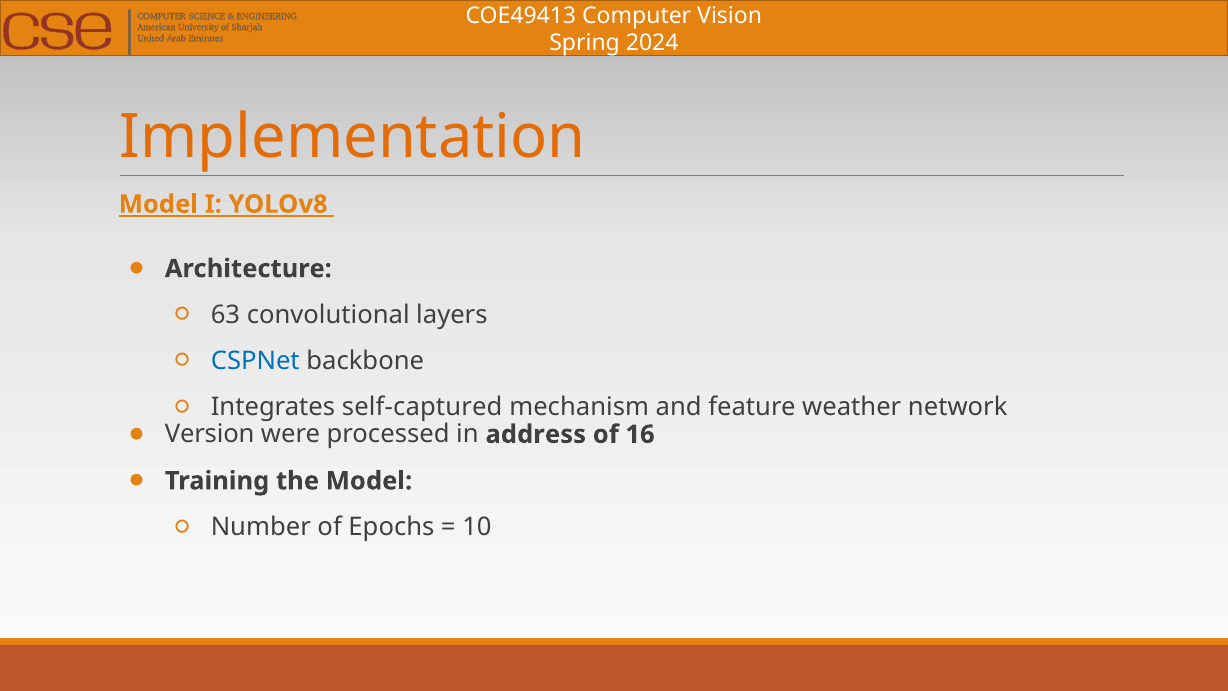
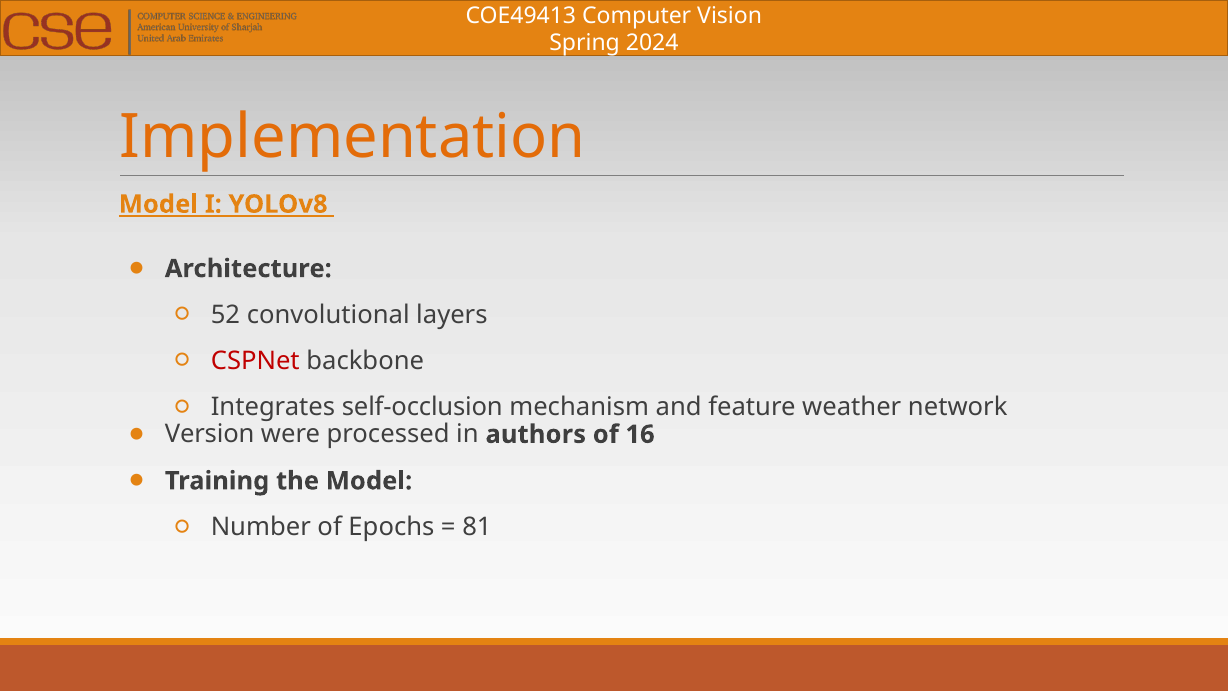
63: 63 -> 52
CSPNet colour: blue -> red
self-captured: self-captured -> self-occlusion
address: address -> authors
10: 10 -> 81
